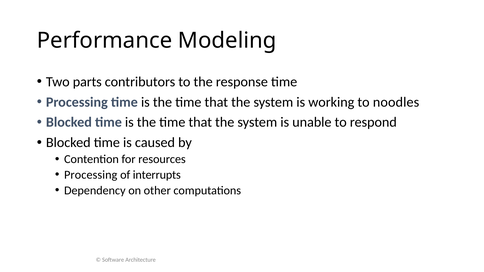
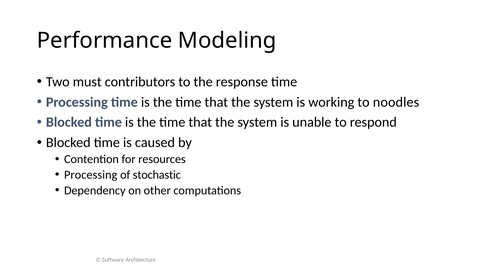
parts: parts -> must
interrupts: interrupts -> stochastic
